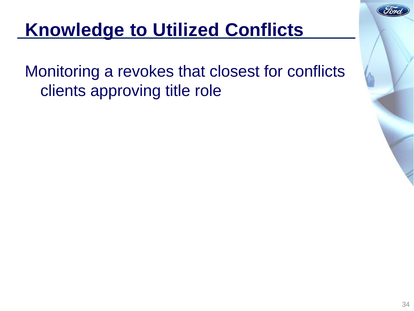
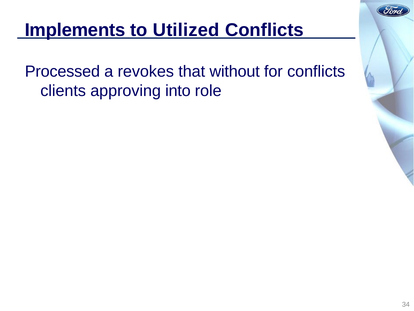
Knowledge: Knowledge -> Implements
Monitoring: Monitoring -> Processed
closest: closest -> without
title: title -> into
